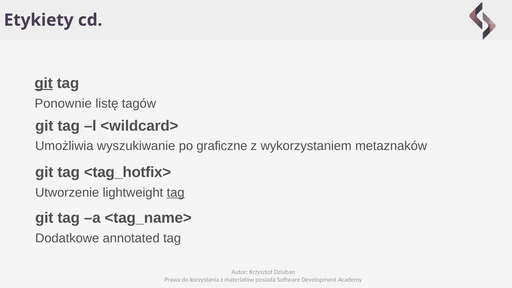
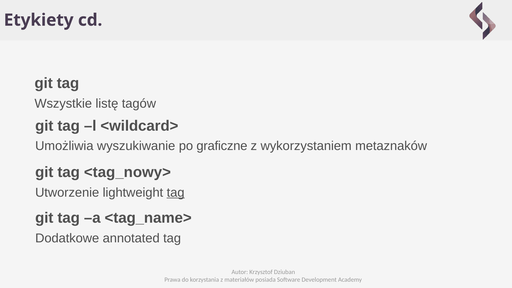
git at (44, 83) underline: present -> none
Ponownie: Ponownie -> Wszystkie
<tag_hotfix>: <tag_hotfix> -> <tag_nowy>
